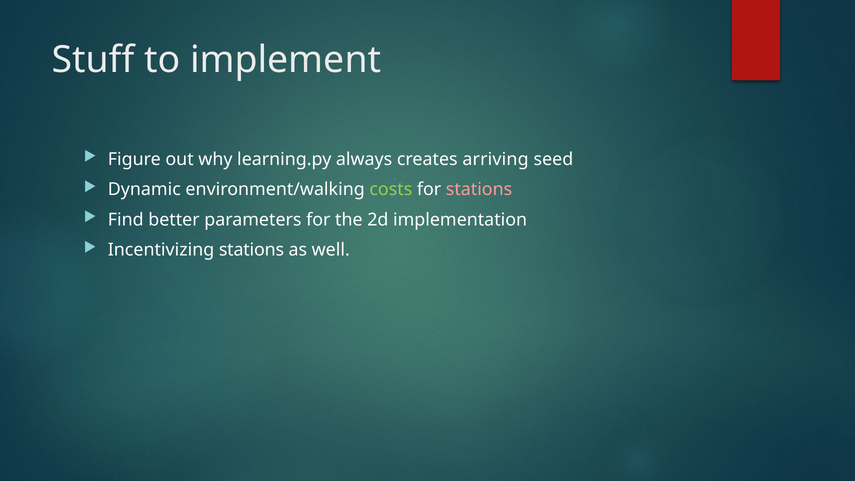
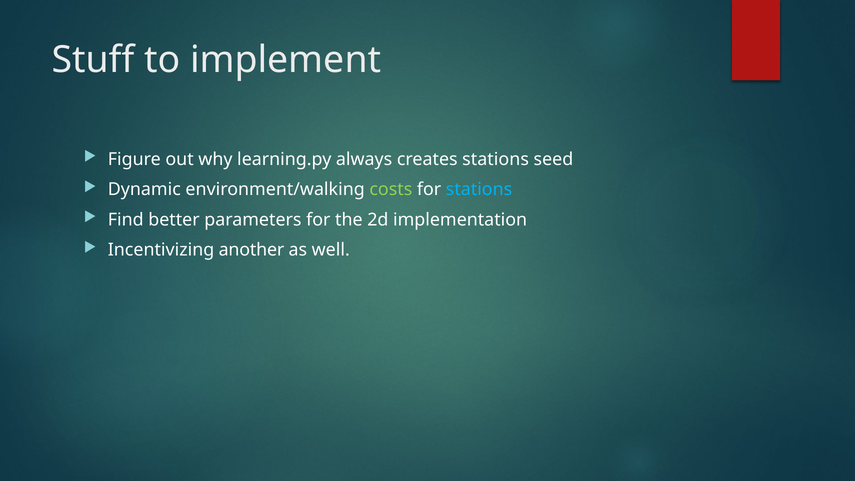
creates arriving: arriving -> stations
stations at (479, 189) colour: pink -> light blue
Incentivizing stations: stations -> another
